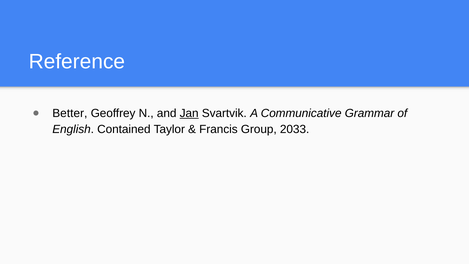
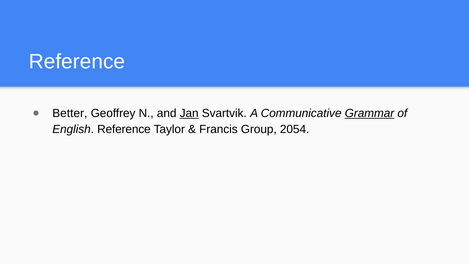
Grammar underline: none -> present
English Contained: Contained -> Reference
2033: 2033 -> 2054
